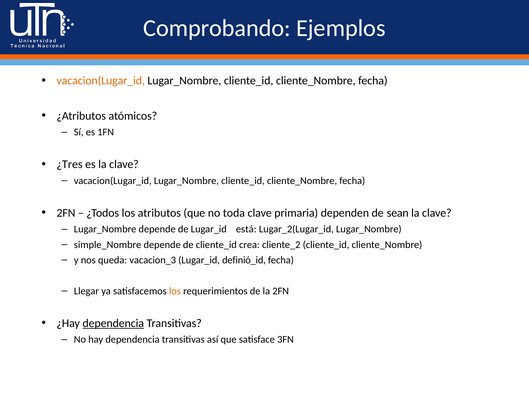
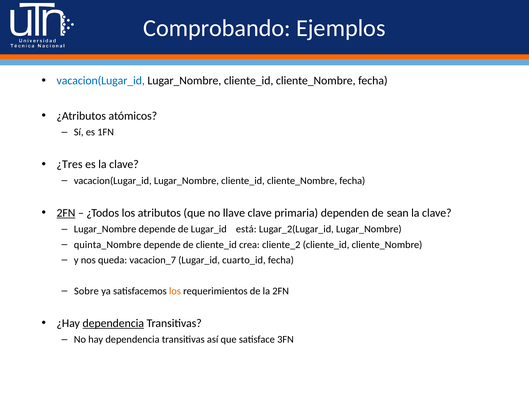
vacacion(Lugar_id at (101, 81) colour: orange -> blue
2FN at (66, 213) underline: none -> present
toda: toda -> llave
simple_Nombre: simple_Nombre -> quinta_Nombre
vacacion_3: vacacion_3 -> vacacion_7
definió_id: definió_id -> cuarto_id
Llegar: Llegar -> Sobre
